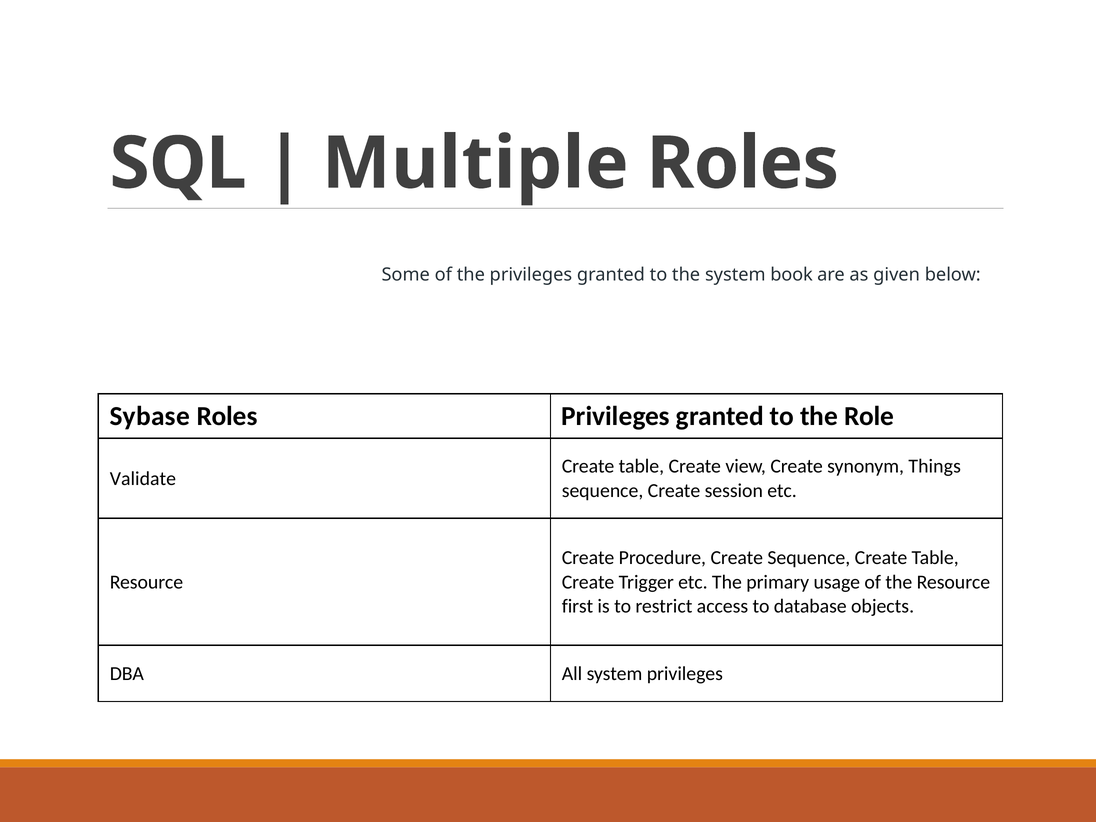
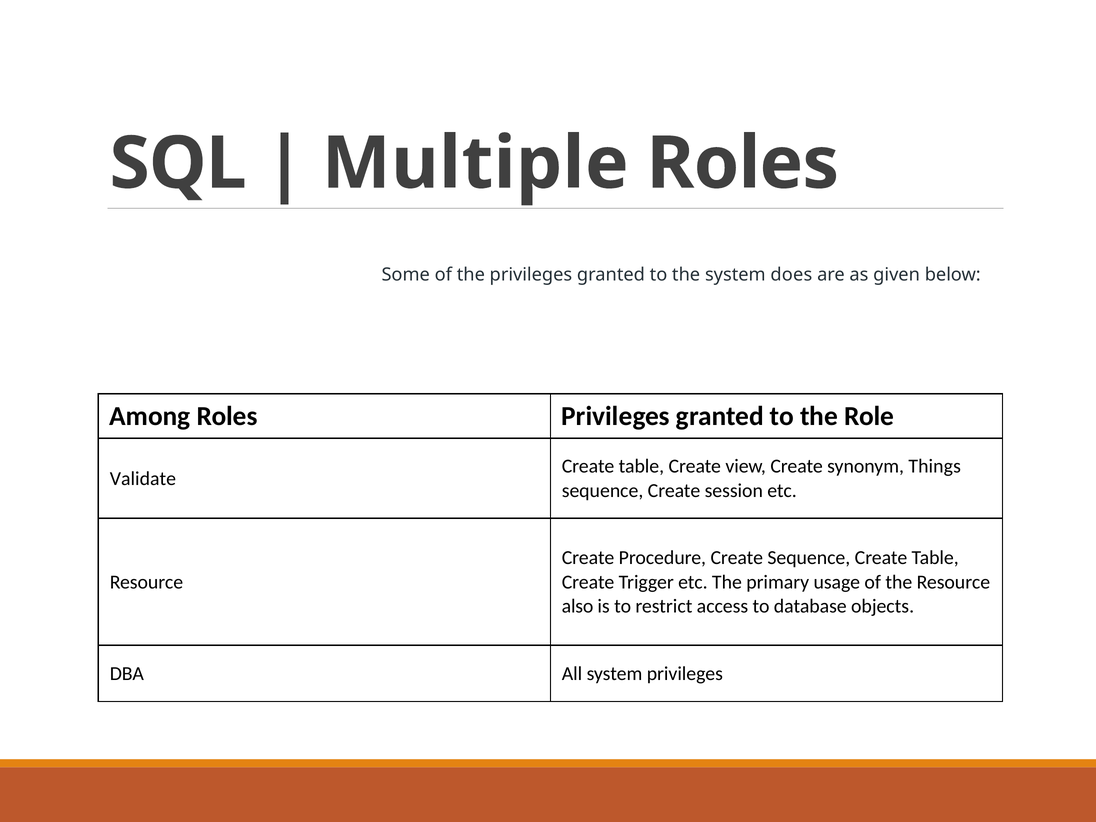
book: book -> does
Sybase: Sybase -> Among
first: first -> also
